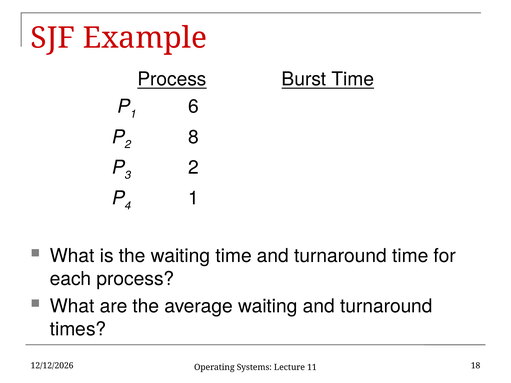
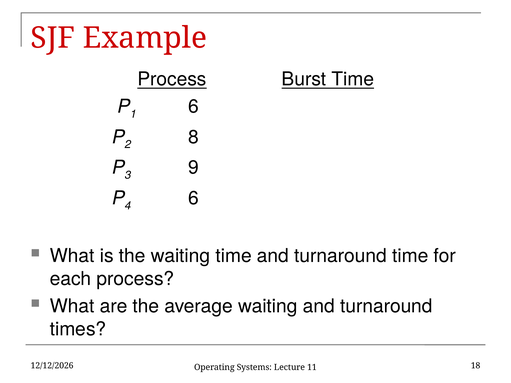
4.0 2: 2 -> 9
5.0 1: 1 -> 6
